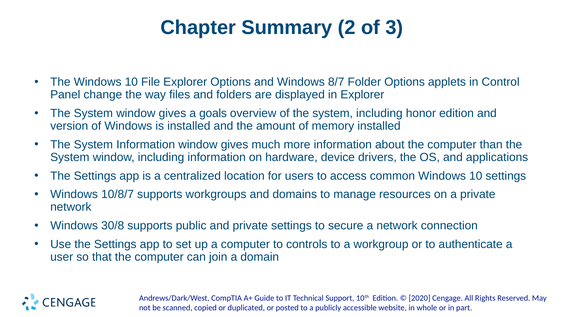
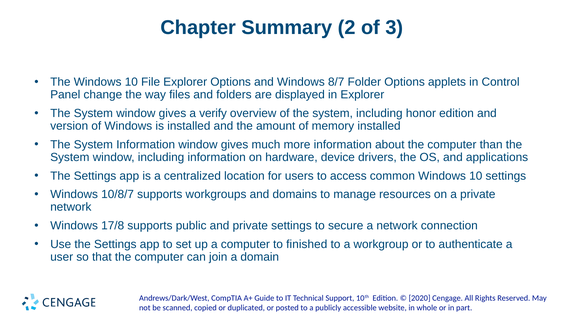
goals: goals -> verify
30/8: 30/8 -> 17/8
controls: controls -> finished
